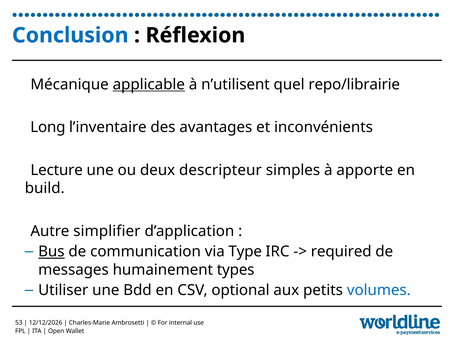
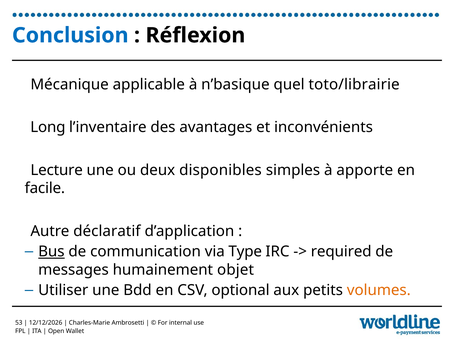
applicable underline: present -> none
n’utilisent: n’utilisent -> n’basique
repo/librairie: repo/librairie -> toto/librairie
descripteur: descripteur -> disponibles
build: build -> facile
simplifier: simplifier -> déclaratif
types: types -> objet
volumes colour: blue -> orange
